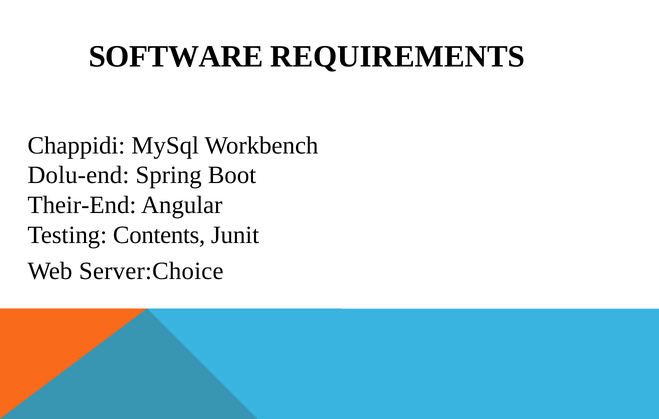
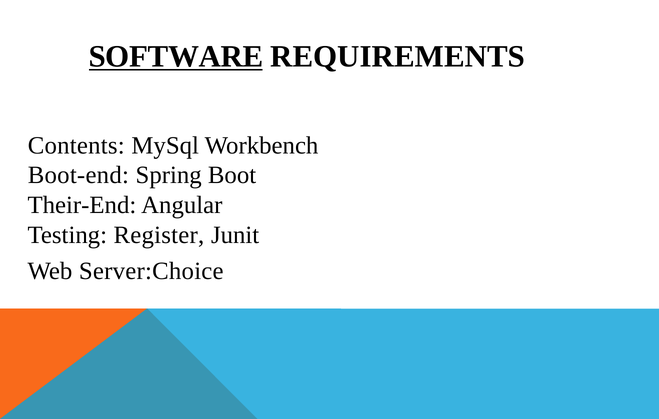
SOFTWARE underline: none -> present
Chappidi: Chappidi -> Contents
Dolu-end: Dolu-end -> Boot-end
Contents: Contents -> Register
